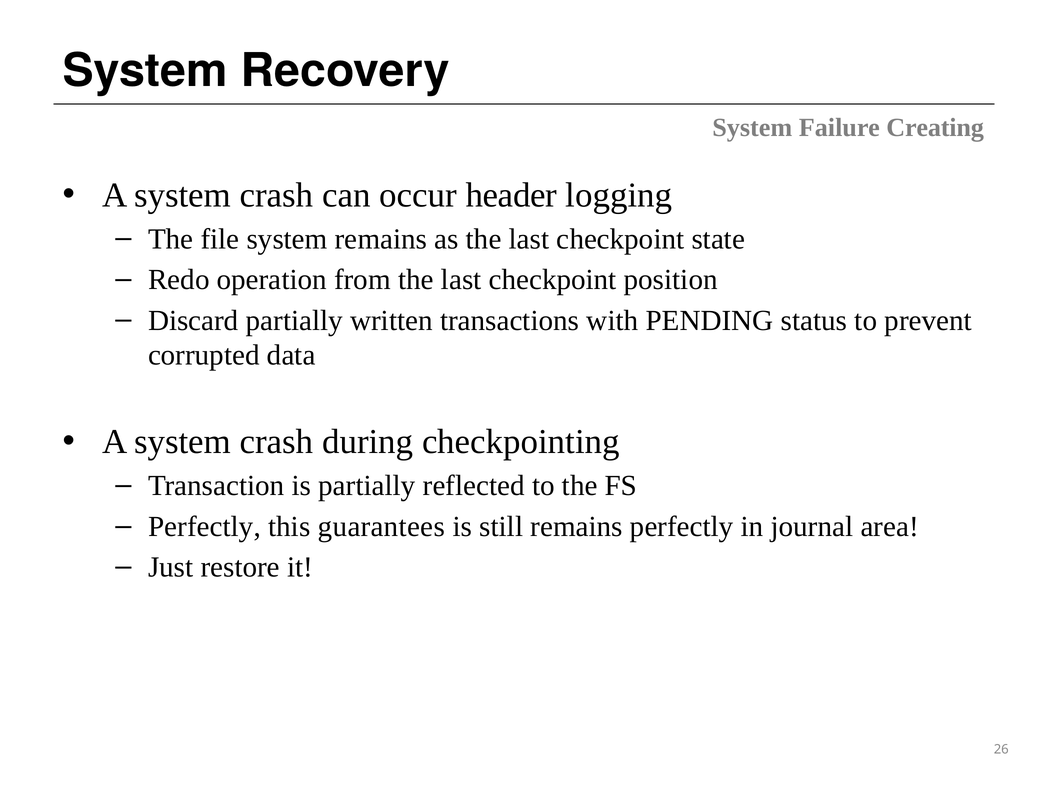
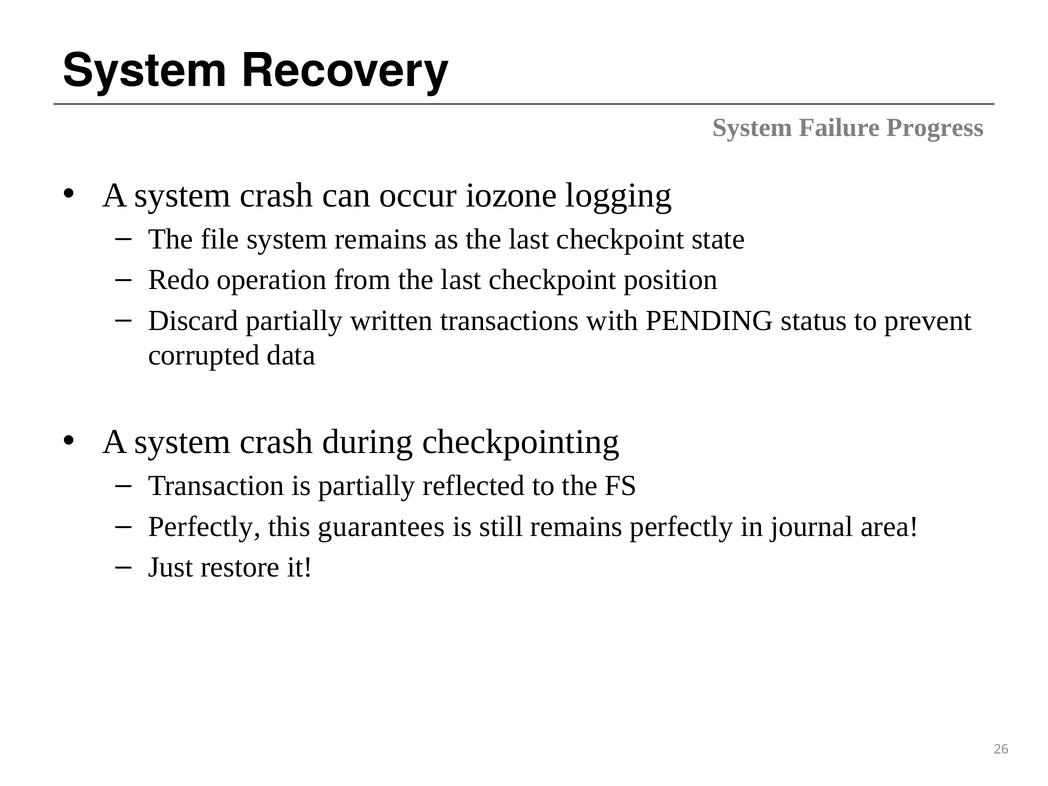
Creating: Creating -> Progress
header: header -> iozone
